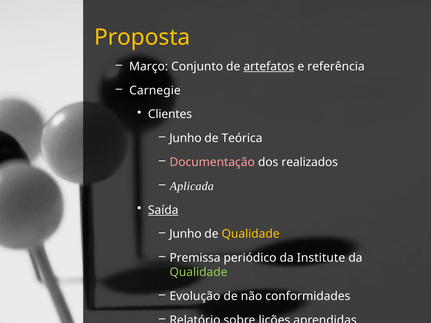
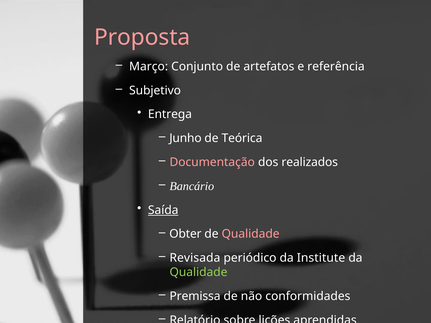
Proposta colour: yellow -> pink
artefatos underline: present -> none
Carnegie: Carnegie -> Subjetivo
Clientes: Clientes -> Entrega
Aplicada: Aplicada -> Bancário
Junho at (185, 234): Junho -> Obter
Qualidade at (251, 234) colour: yellow -> pink
Premissa: Premissa -> Revisada
Evolução: Evolução -> Premissa
